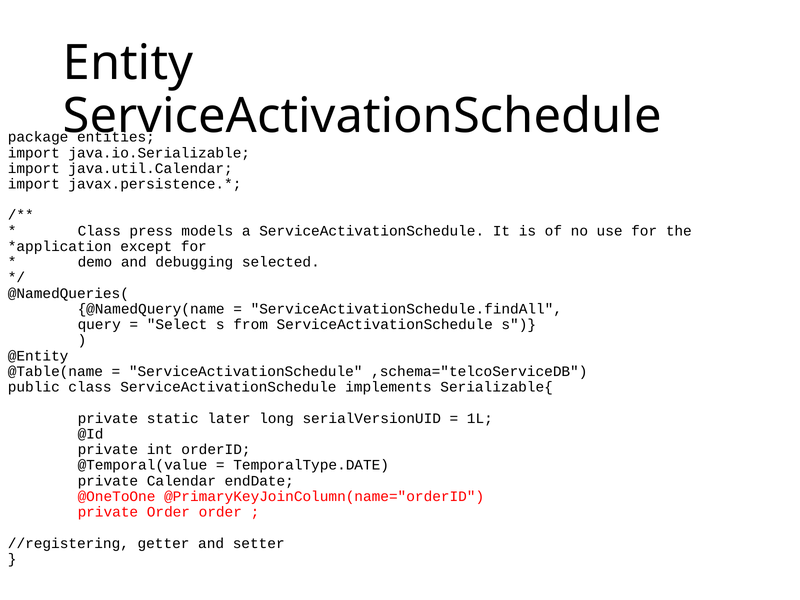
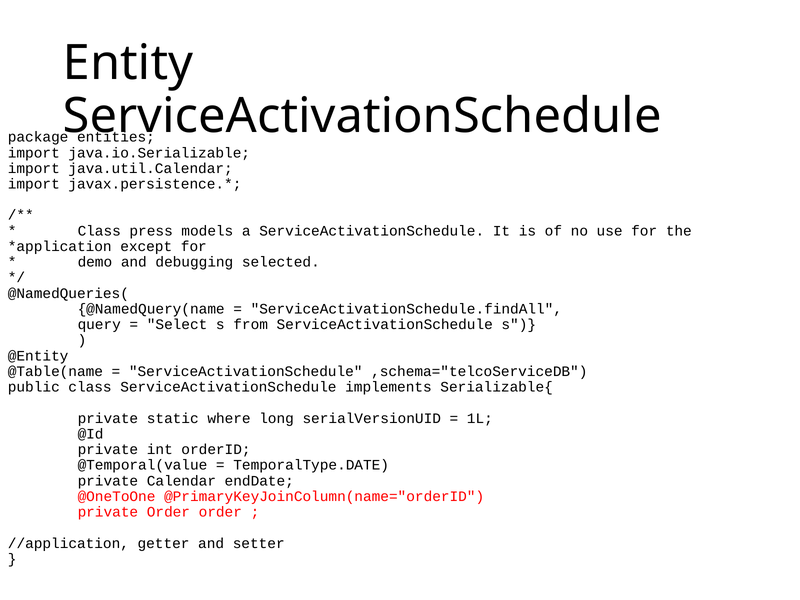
later: later -> where
//registering: //registering -> //application
